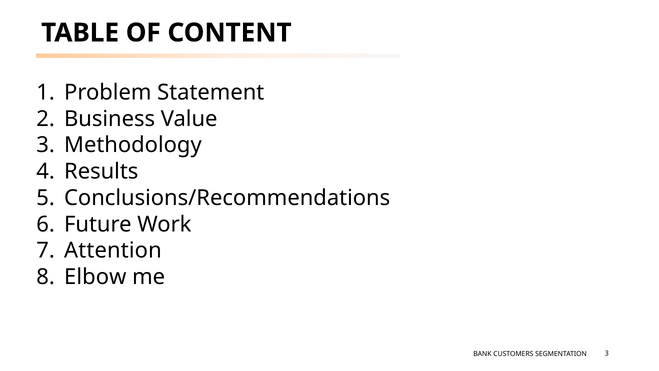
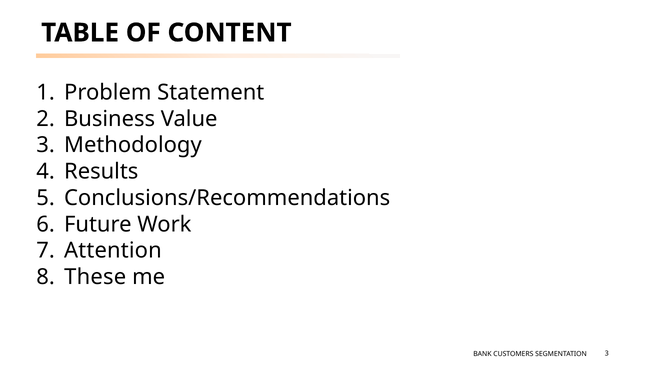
Elbow: Elbow -> These
